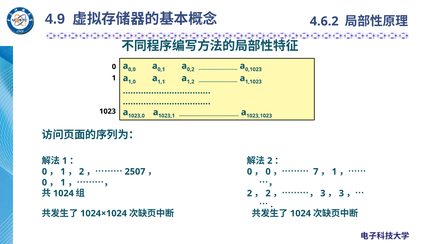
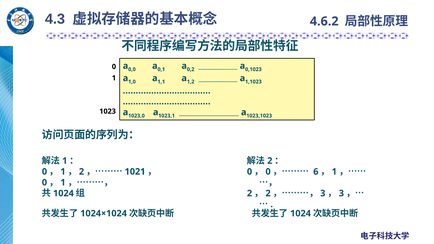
4.9: 4.9 -> 4.3
2507: 2507 -> 1021
7: 7 -> 6
